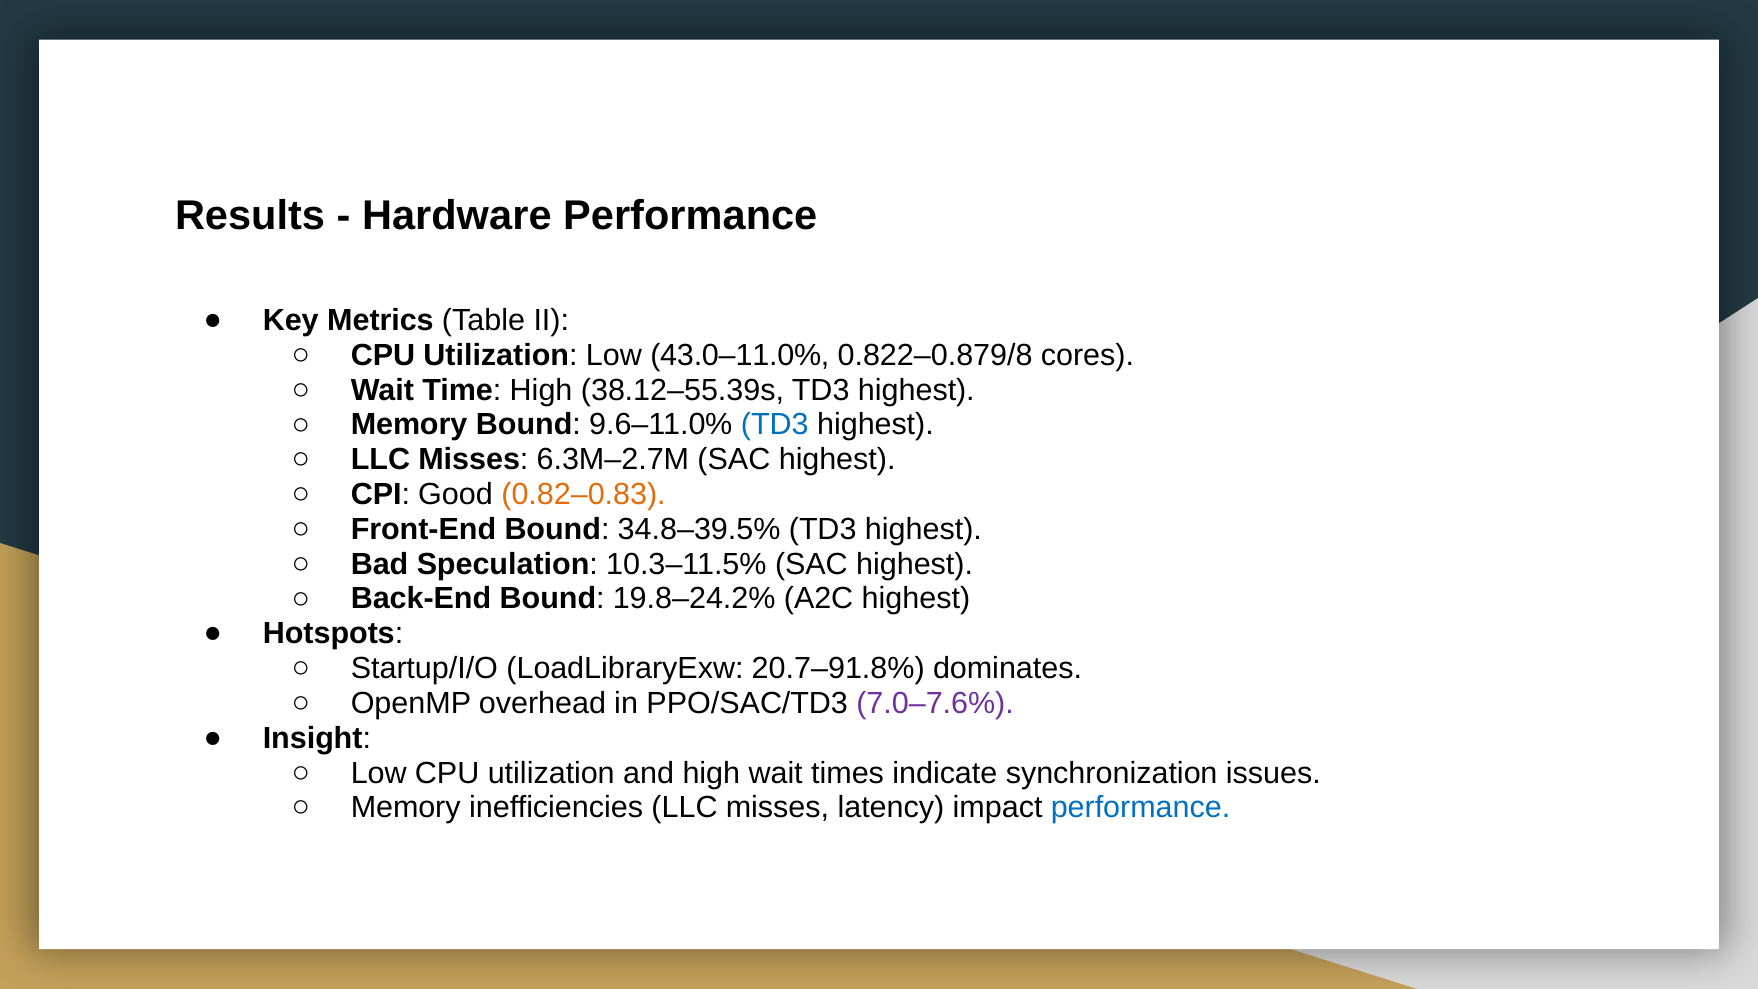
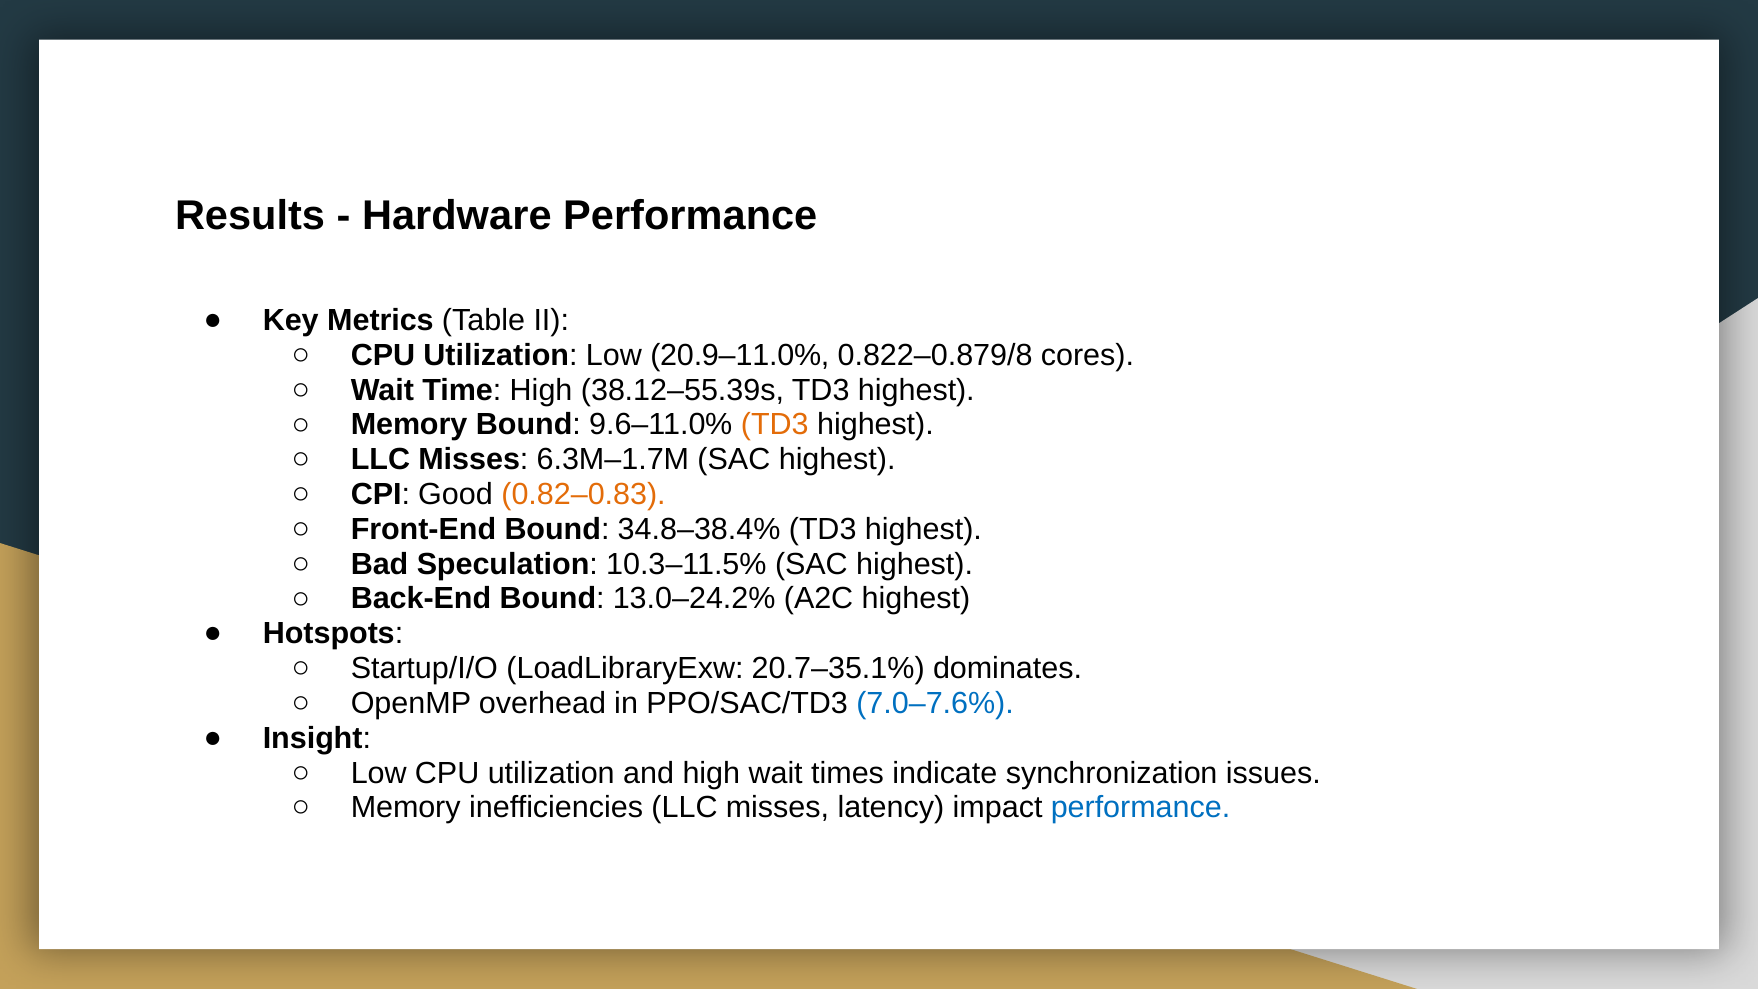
43.0–11.0%: 43.0–11.0% -> 20.9–11.0%
TD3 at (775, 425) colour: blue -> orange
6.3M–2.7M: 6.3M–2.7M -> 6.3M–1.7M
34.8–39.5%: 34.8–39.5% -> 34.8–38.4%
19.8–24.2%: 19.8–24.2% -> 13.0–24.2%
20.7–91.8%: 20.7–91.8% -> 20.7–35.1%
7.0–7.6% colour: purple -> blue
